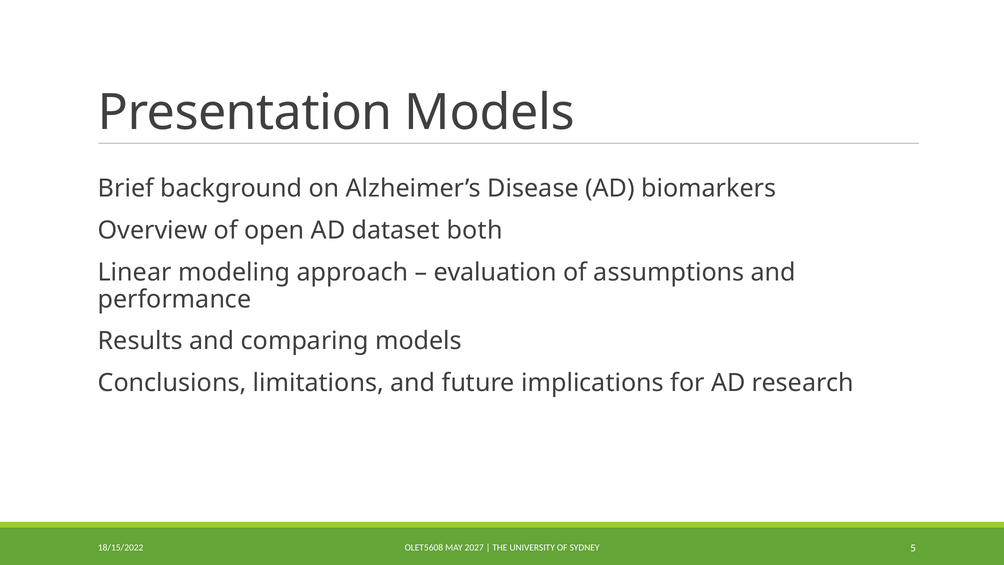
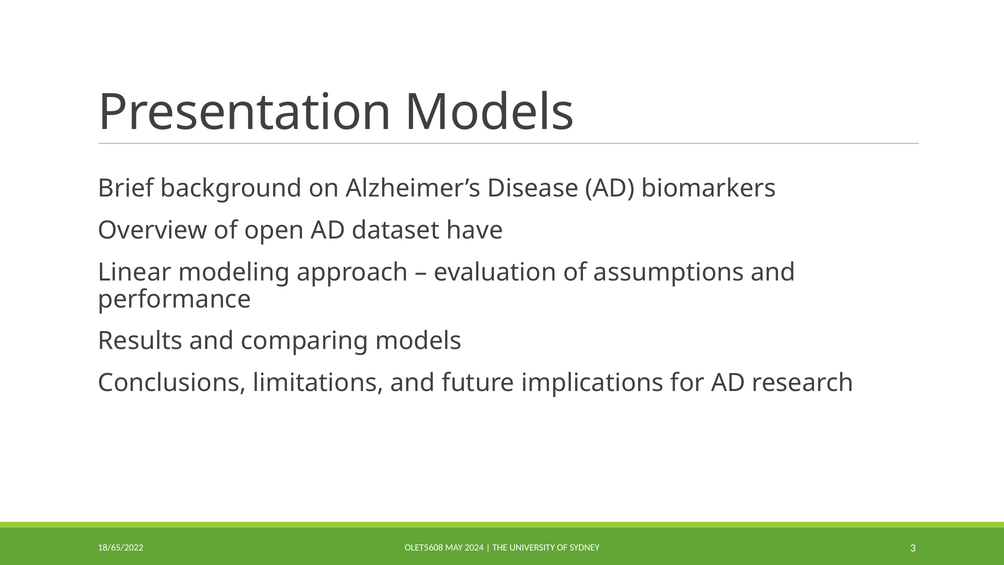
both: both -> have
18/15/2022: 18/15/2022 -> 18/65/2022
2027: 2027 -> 2024
5: 5 -> 3
